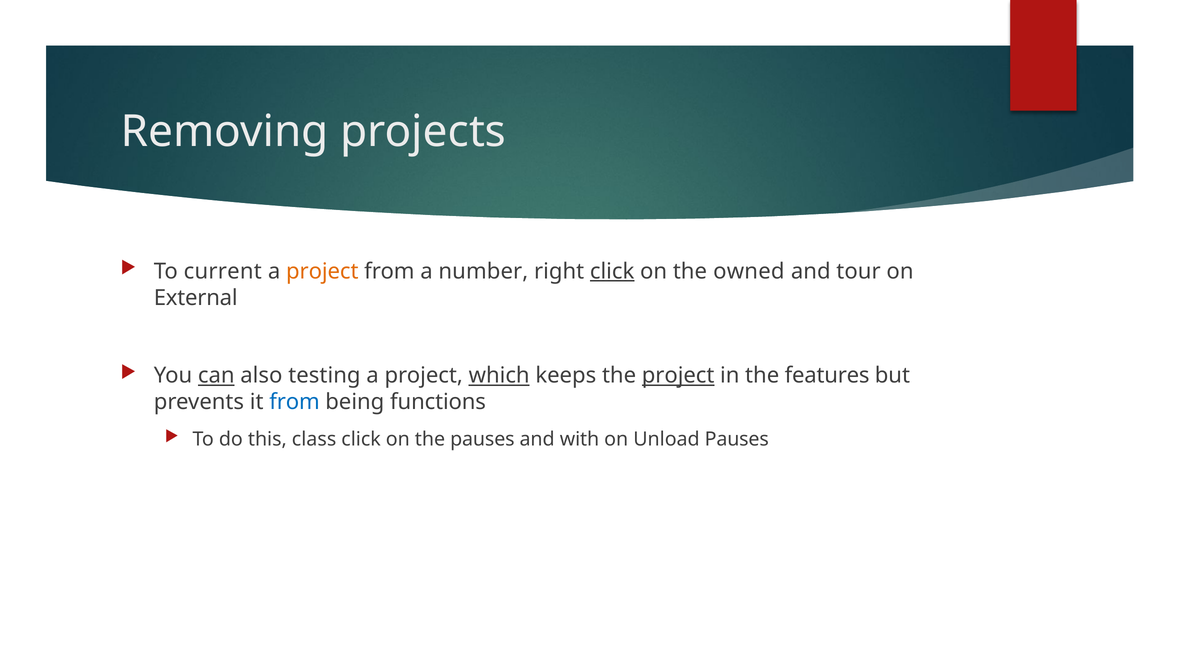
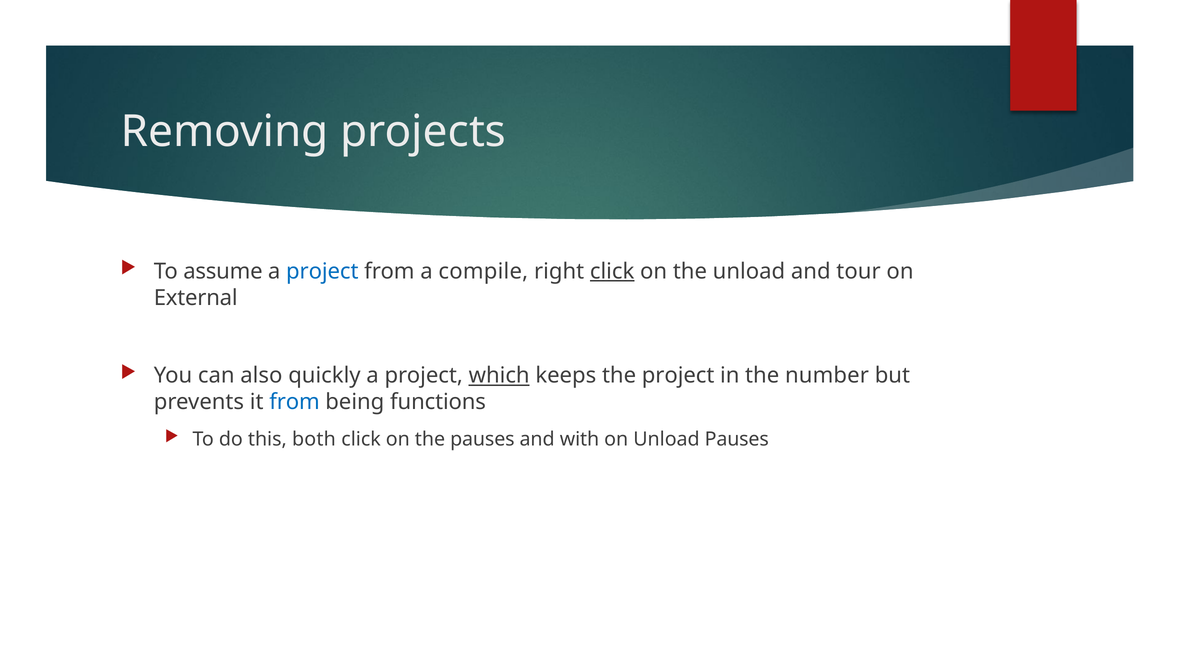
current: current -> assume
project at (322, 271) colour: orange -> blue
number: number -> compile
the owned: owned -> unload
can underline: present -> none
testing: testing -> quickly
project at (678, 375) underline: present -> none
features: features -> number
class: class -> both
